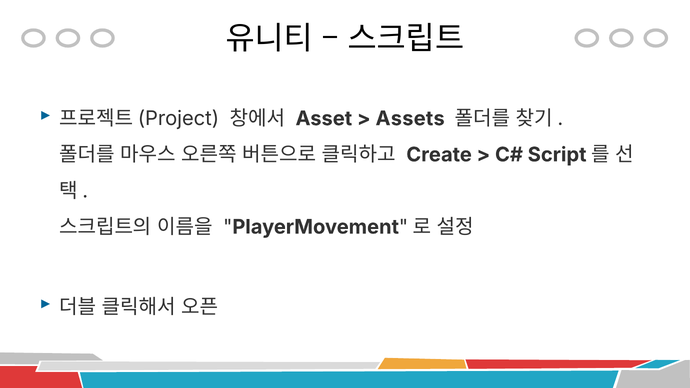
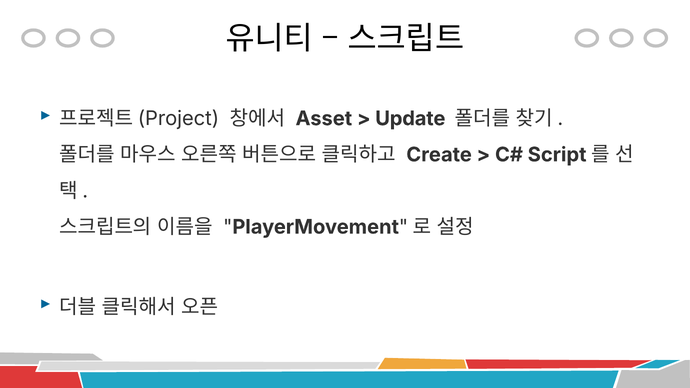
Assets: Assets -> Update
